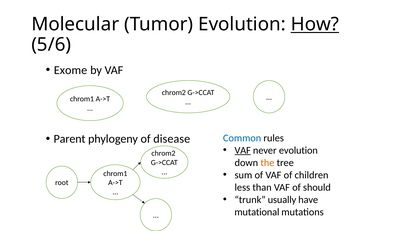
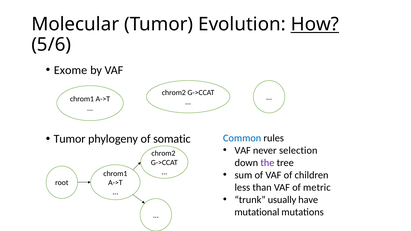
Parent at (70, 139): Parent -> Tumor
disease: disease -> somatic
VAF at (243, 150) underline: present -> none
never evolution: evolution -> selection
the colour: orange -> purple
should: should -> metric
